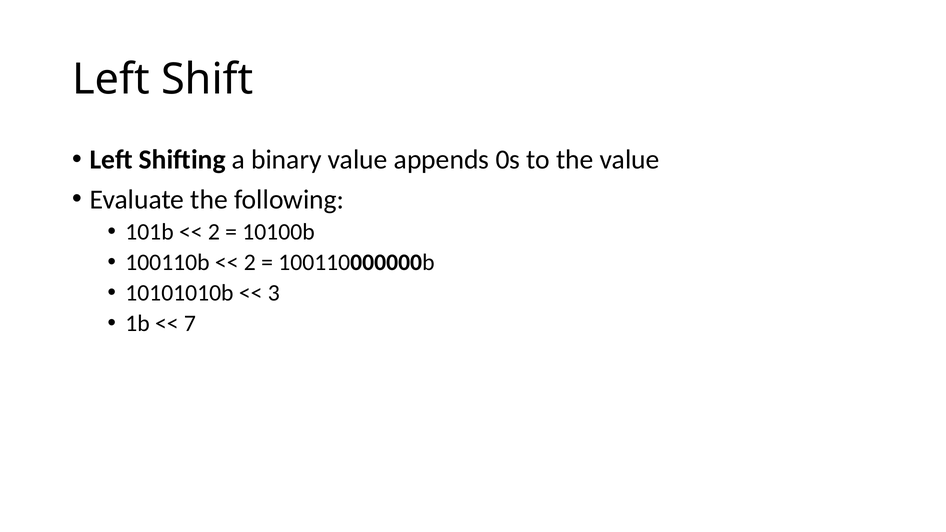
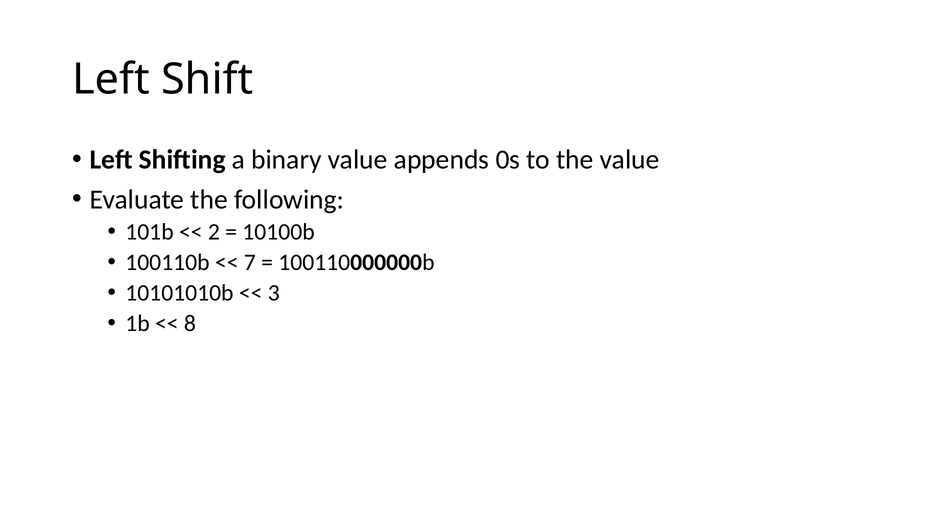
2 at (250, 263): 2 -> 7
7: 7 -> 8
